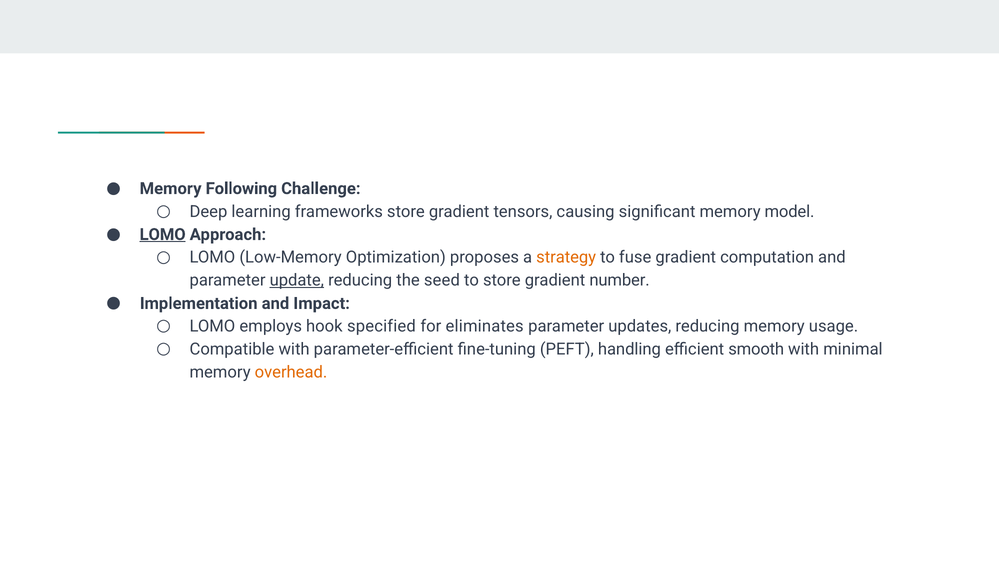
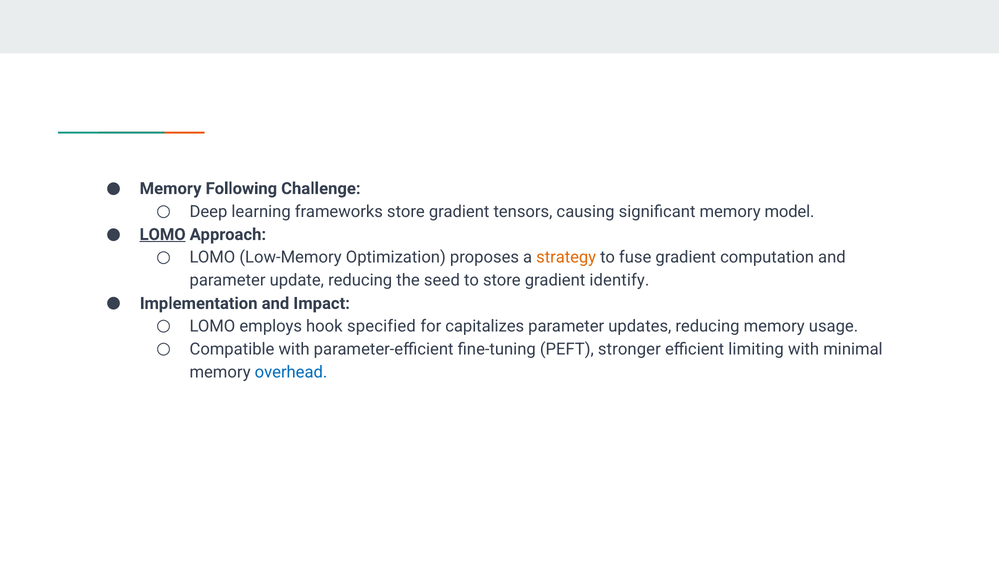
update underline: present -> none
number: number -> identify
eliminates: eliminates -> capitalizes
handling: handling -> stronger
smooth: smooth -> limiting
overhead colour: orange -> blue
